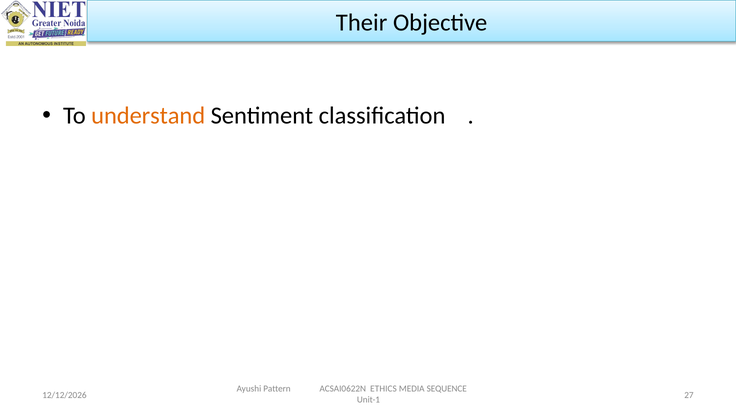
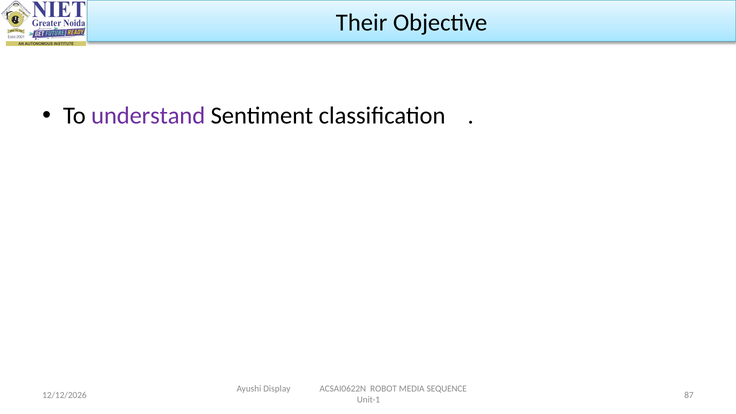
understand colour: orange -> purple
Pattern: Pattern -> Display
ETHICS: ETHICS -> ROBOT
27: 27 -> 87
